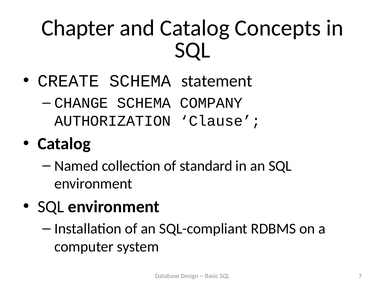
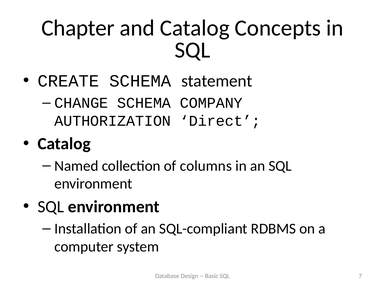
Clause: Clause -> Direct
standard: standard -> columns
